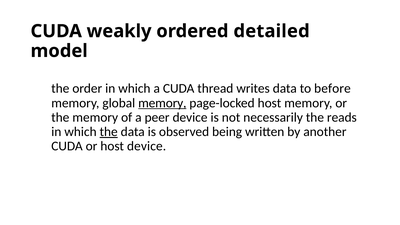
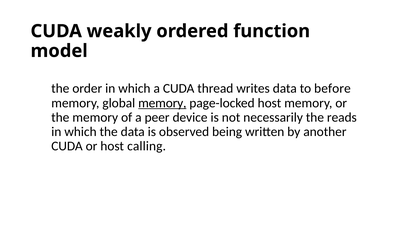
detailed: detailed -> function
the at (109, 132) underline: present -> none
host device: device -> calling
